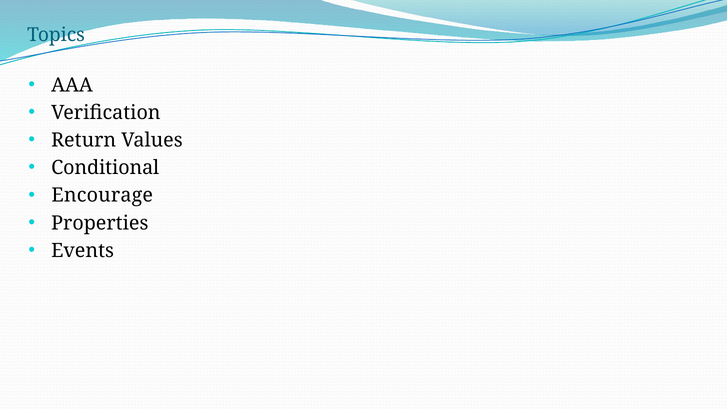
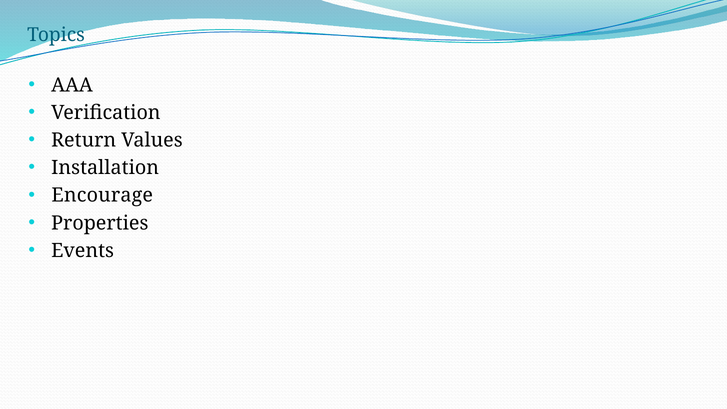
Conditional: Conditional -> Installation
